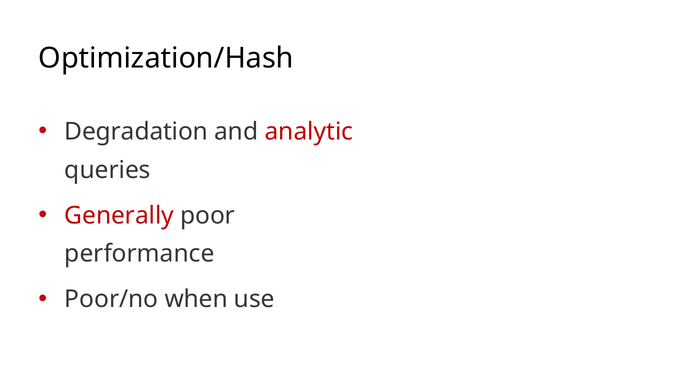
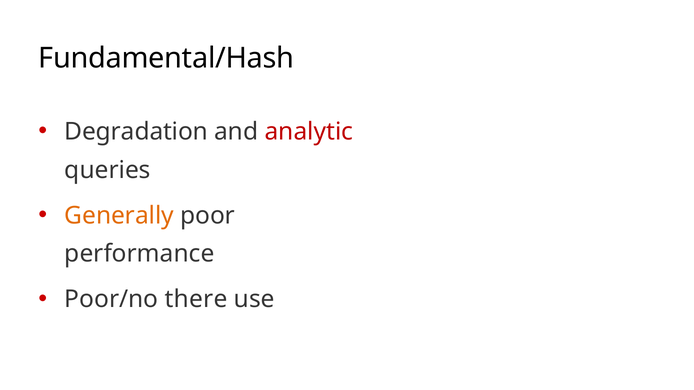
Optimization/Hash: Optimization/Hash -> Fundamental/Hash
Generally colour: red -> orange
when: when -> there
